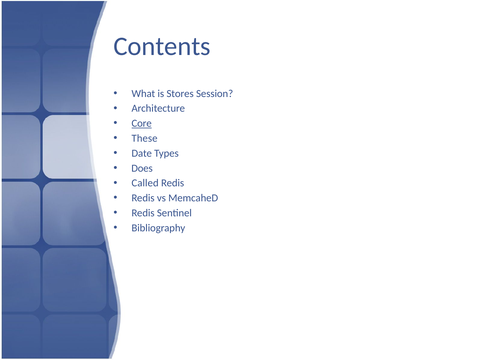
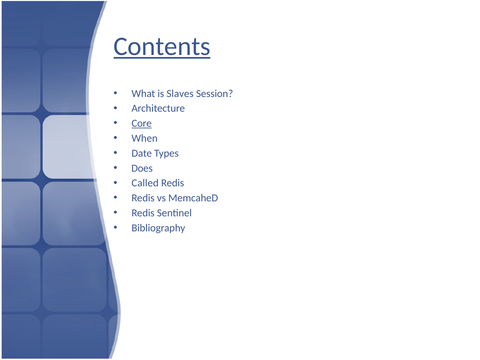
Contents underline: none -> present
Stores: Stores -> Slaves
These: These -> When
